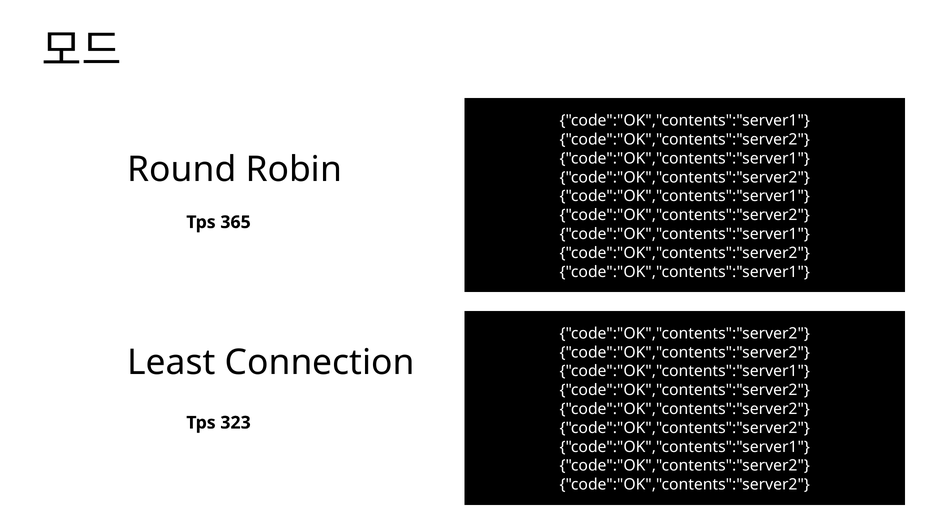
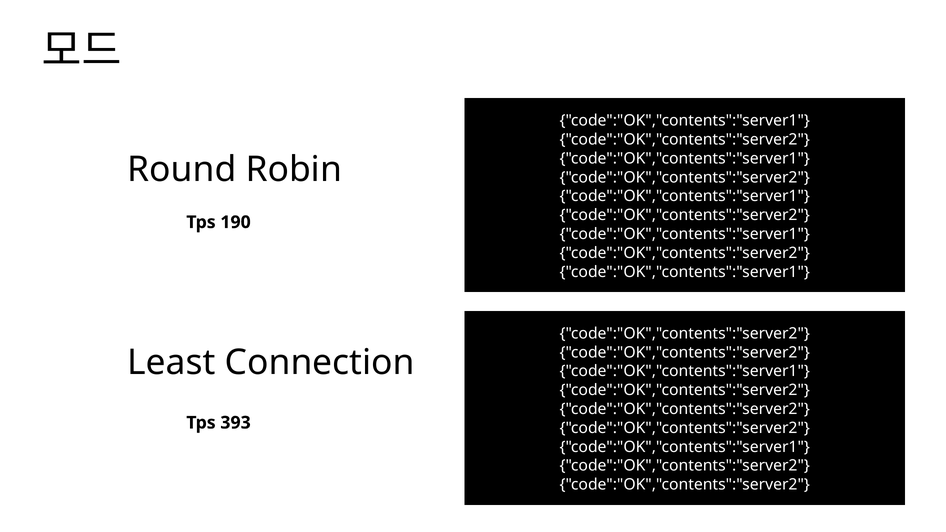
365: 365 -> 190
323: 323 -> 393
